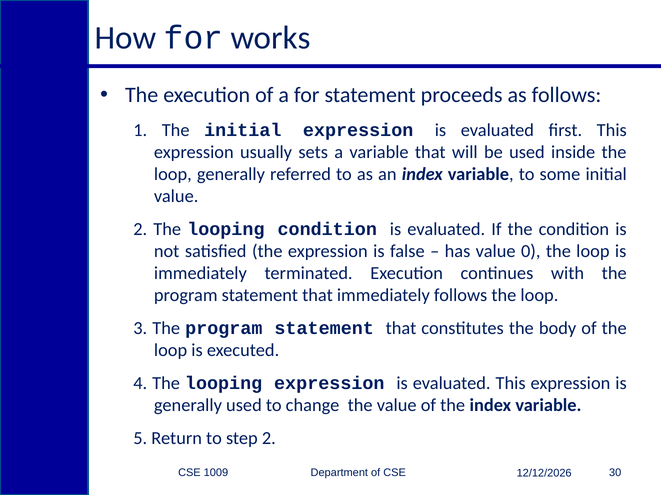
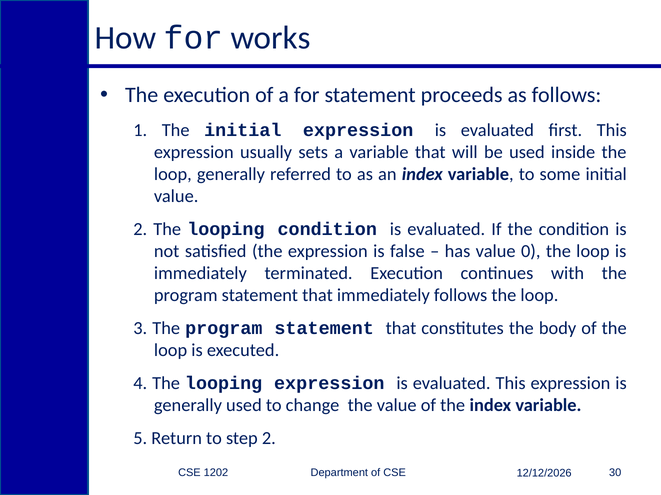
1009: 1009 -> 1202
